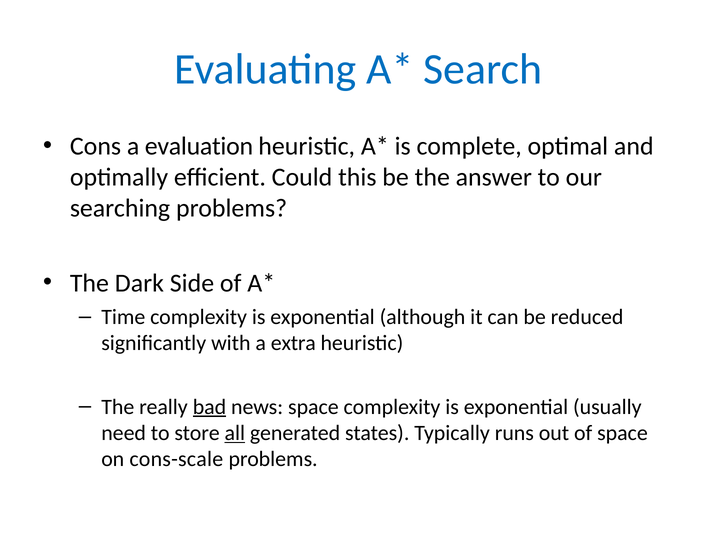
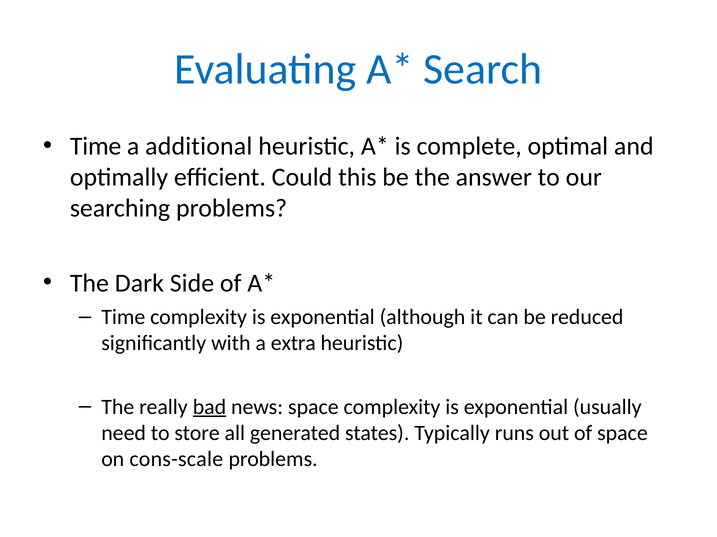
Cons at (96, 146): Cons -> Time
evaluation: evaluation -> additional
all underline: present -> none
